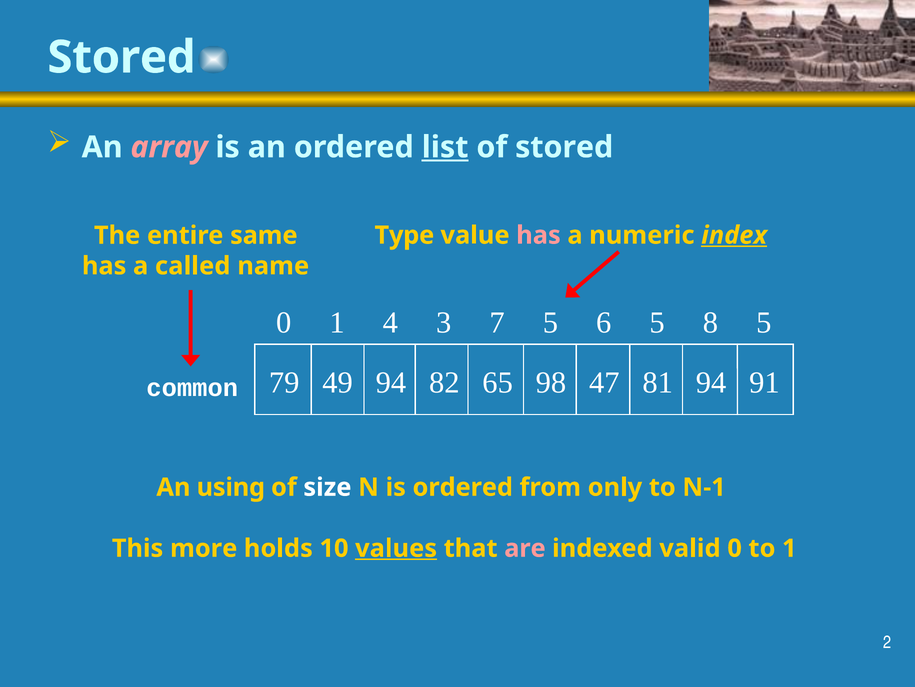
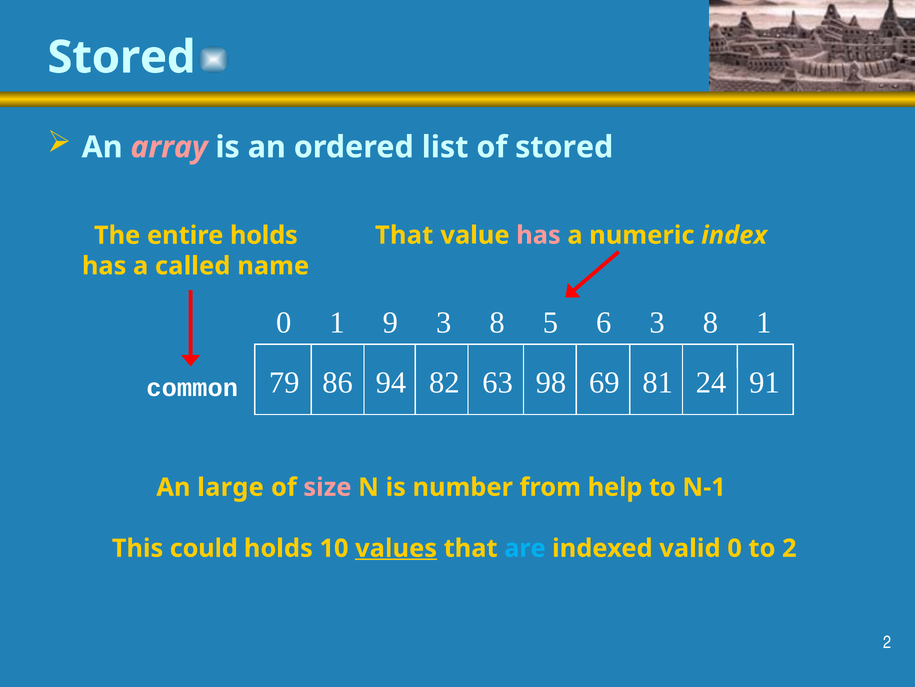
list underline: present -> none
Type at (404, 235): Type -> That
index underline: present -> none
entire same: same -> holds
4: 4 -> 9
7 at (497, 322): 7 -> 8
6 5: 5 -> 3
8 5: 5 -> 1
49: 49 -> 86
65: 65 -> 63
47: 47 -> 69
81 94: 94 -> 24
using: using -> large
size colour: white -> pink
is ordered: ordered -> number
only: only -> help
more: more -> could
are colour: pink -> light blue
to 1: 1 -> 2
